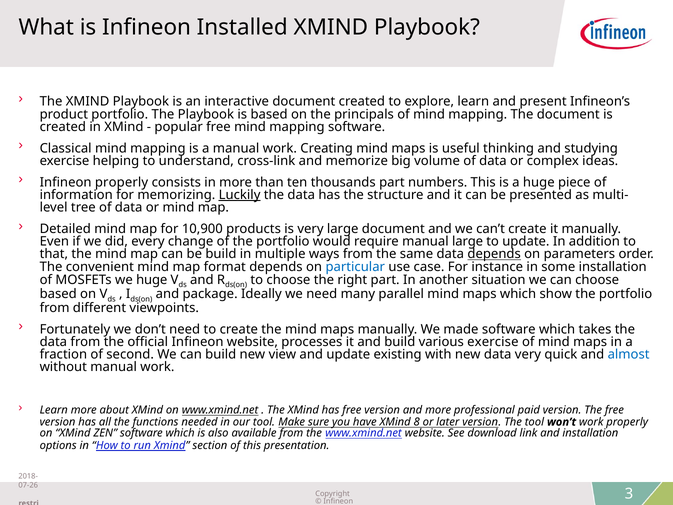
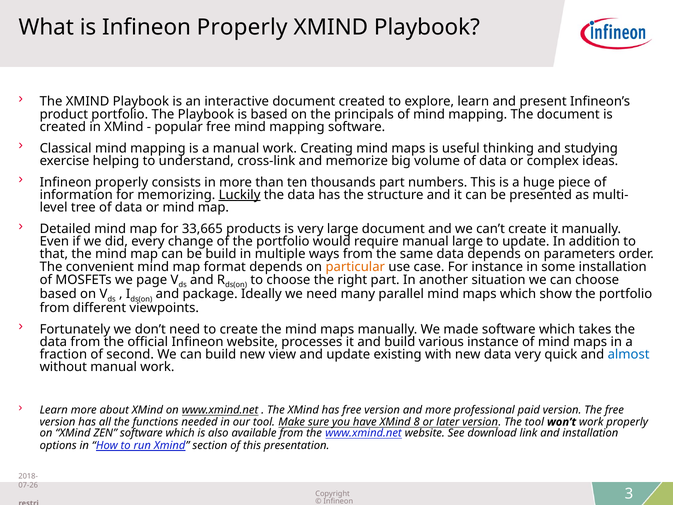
is Infineon Installed: Installed -> Properly
10,900: 10,900 -> 33,665
depends at (494, 254) underline: present -> none
particular colour: blue -> orange
we huge: huge -> page
various exercise: exercise -> instance
